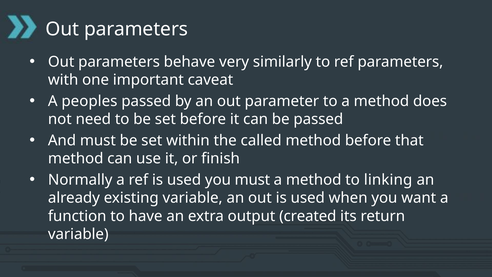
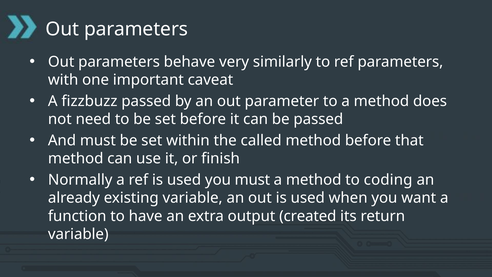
peoples: peoples -> fizzbuzz
linking: linking -> coding
